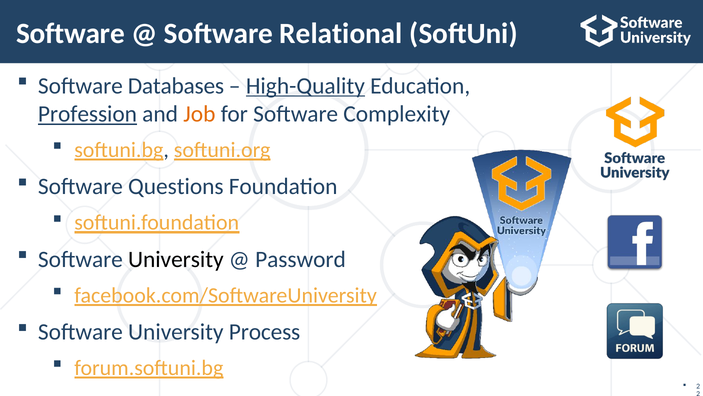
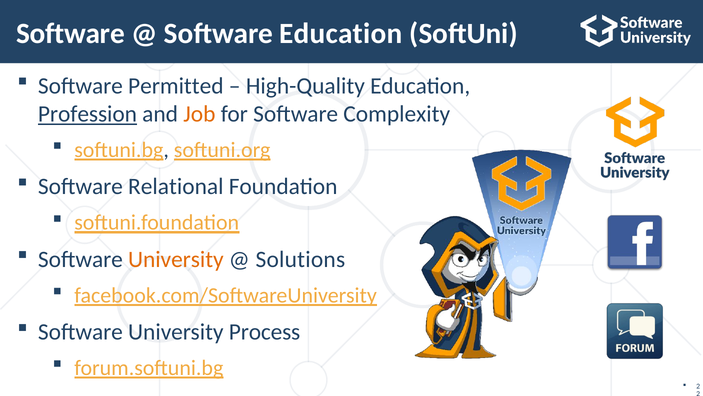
Software Relational: Relational -> Education
Databases: Databases -> Permitted
High-Quality underline: present -> none
Questions: Questions -> Relational
University at (176, 259) colour: black -> orange
Password: Password -> Solutions
